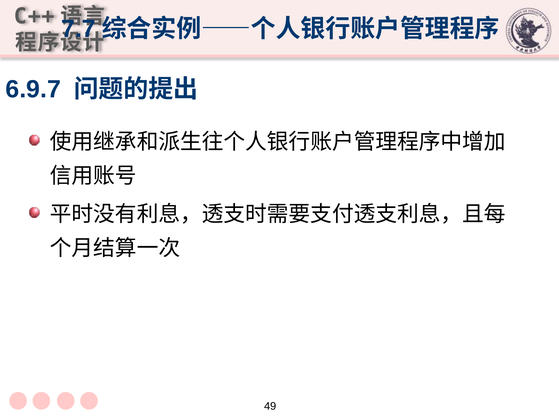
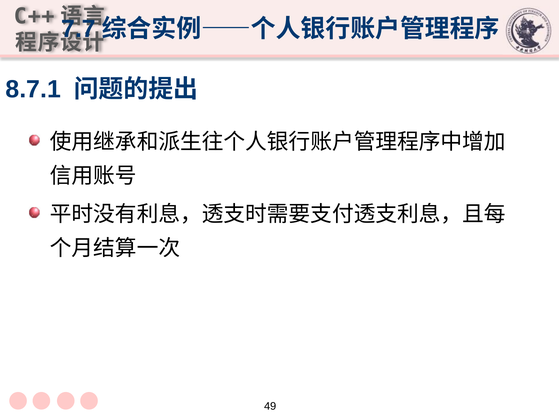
6.9.7: 6.9.7 -> 8.7.1
